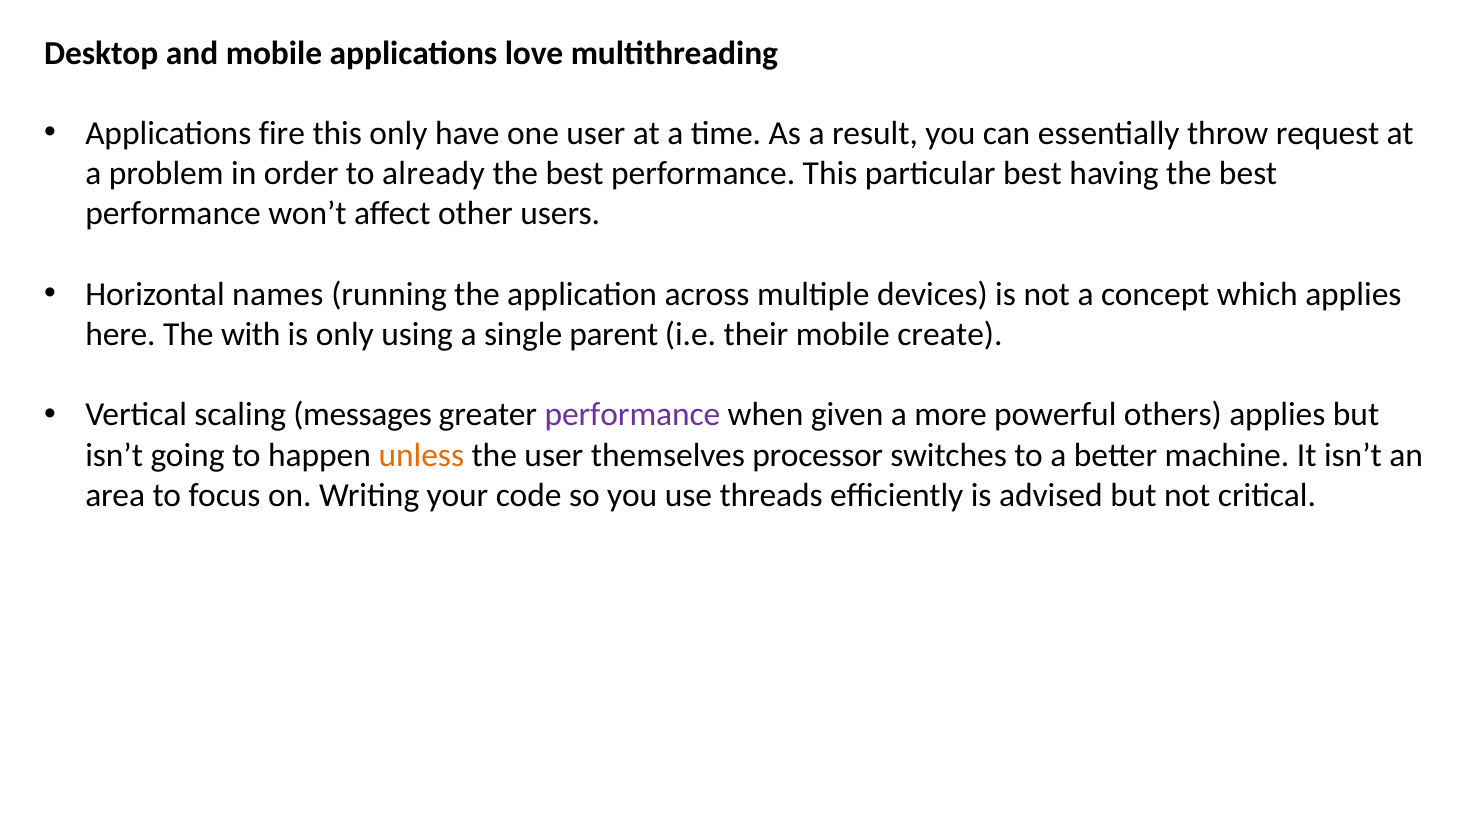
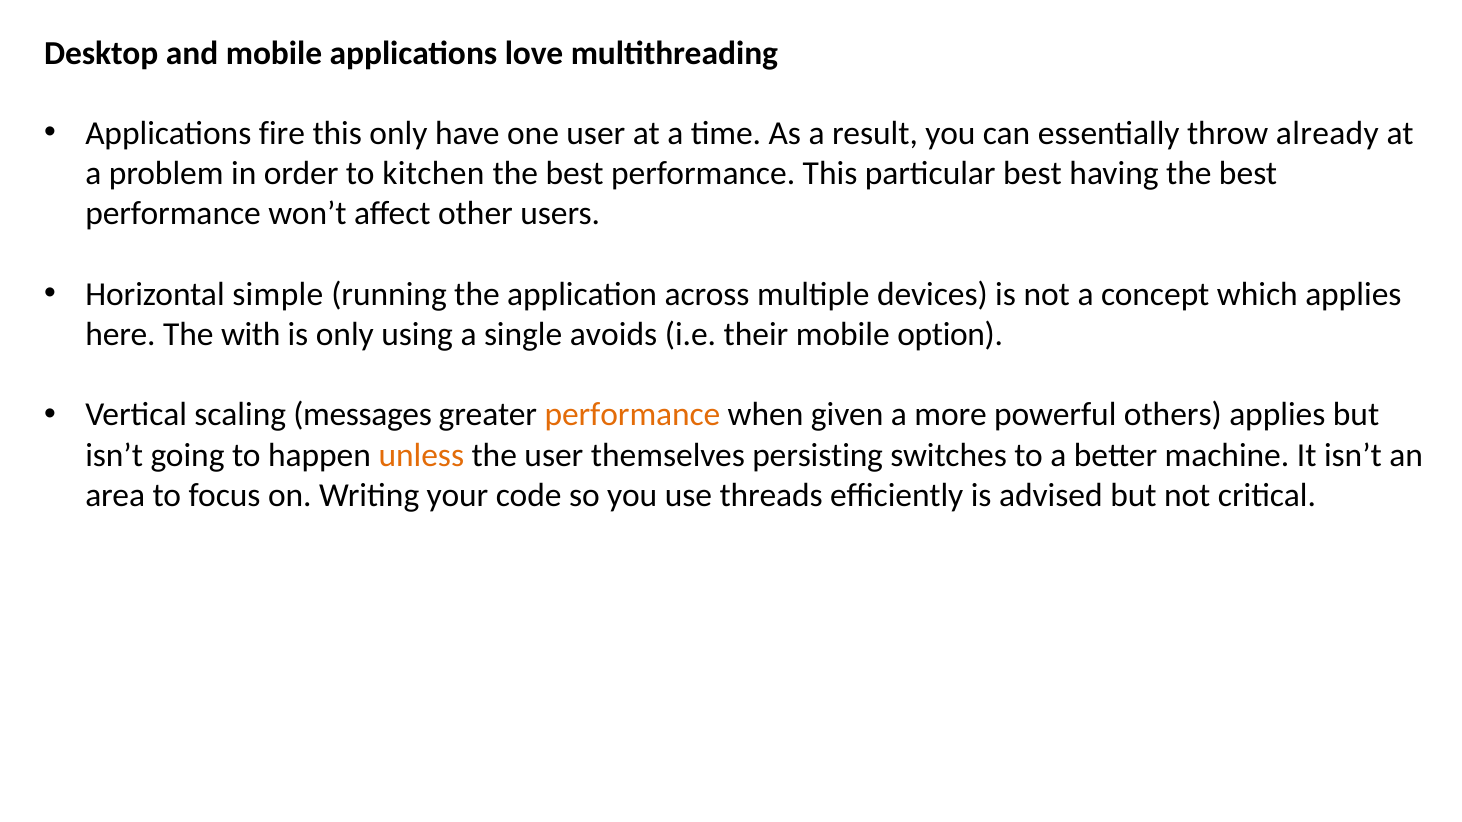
request: request -> already
already: already -> kitchen
names: names -> simple
parent: parent -> avoids
create: create -> option
performance at (632, 415) colour: purple -> orange
processor: processor -> persisting
